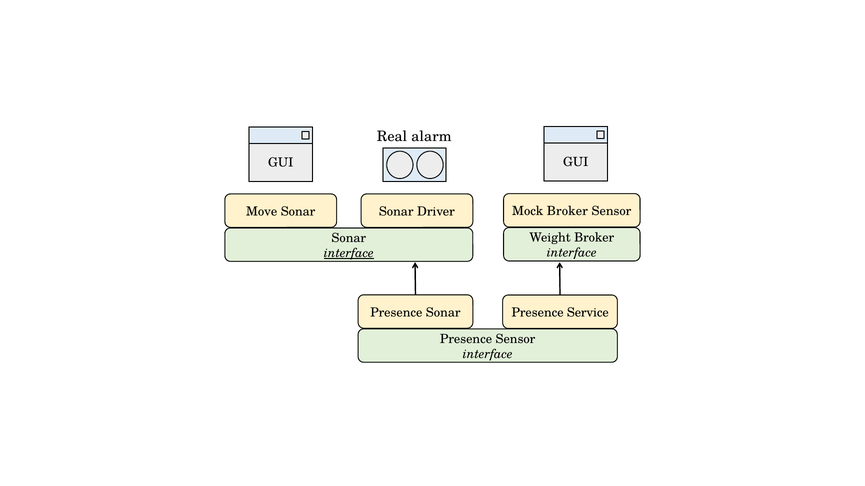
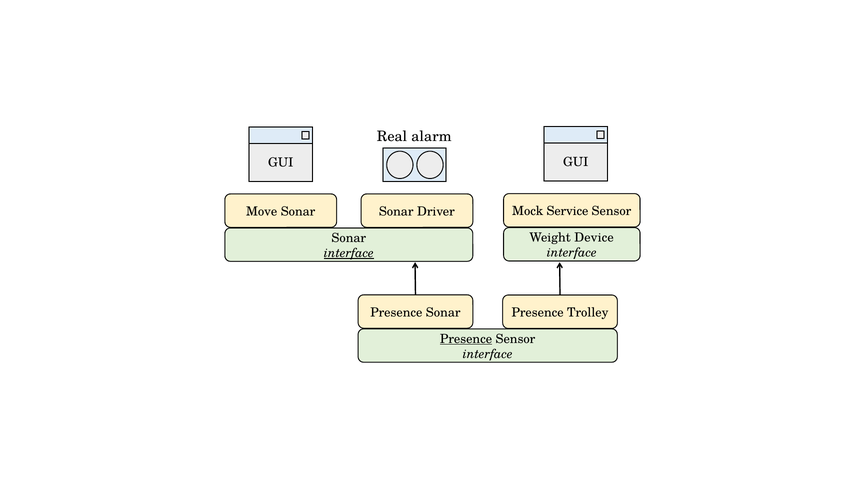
Mock Broker: Broker -> Service
Weight Broker: Broker -> Device
Service: Service -> Trolley
Presence at (466, 339) underline: none -> present
